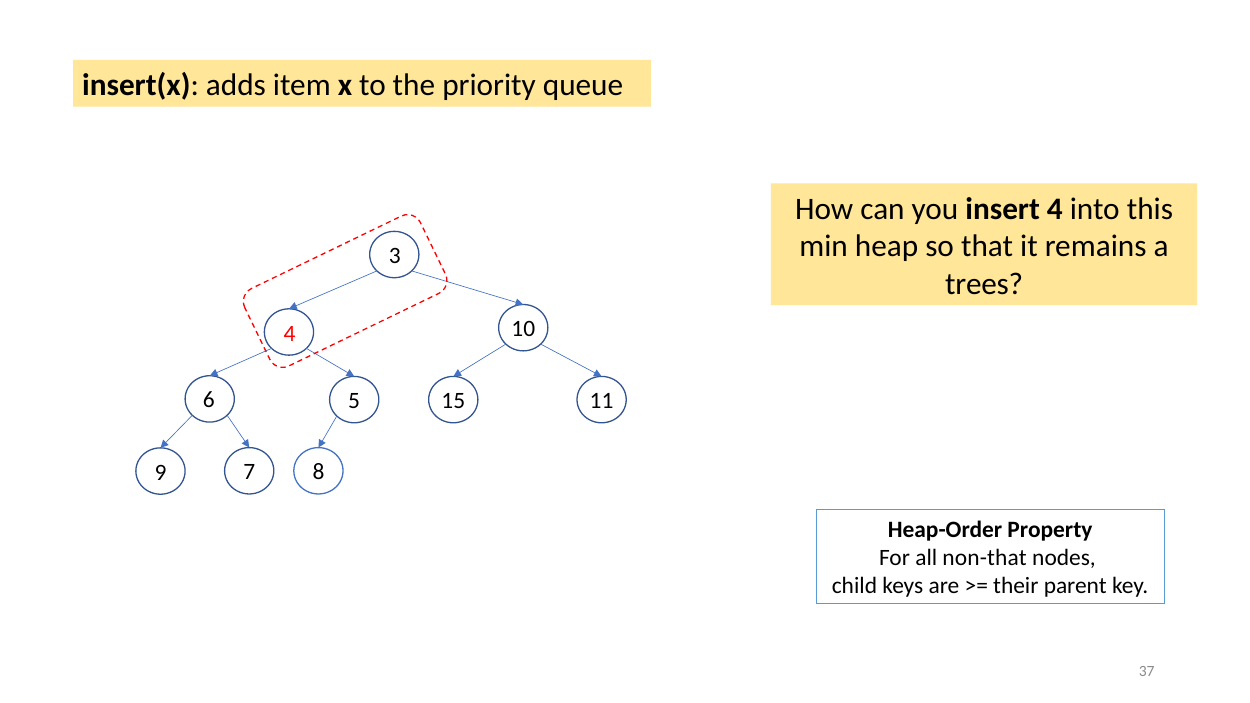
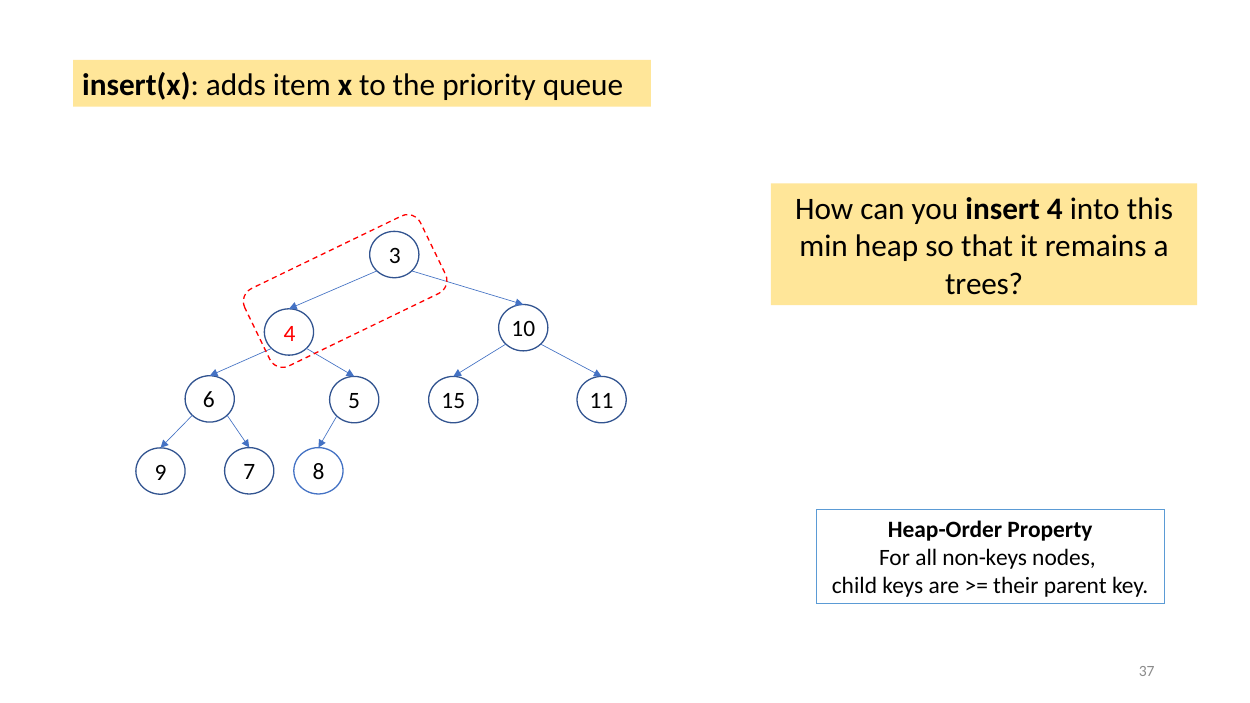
non-that: non-that -> non-keys
